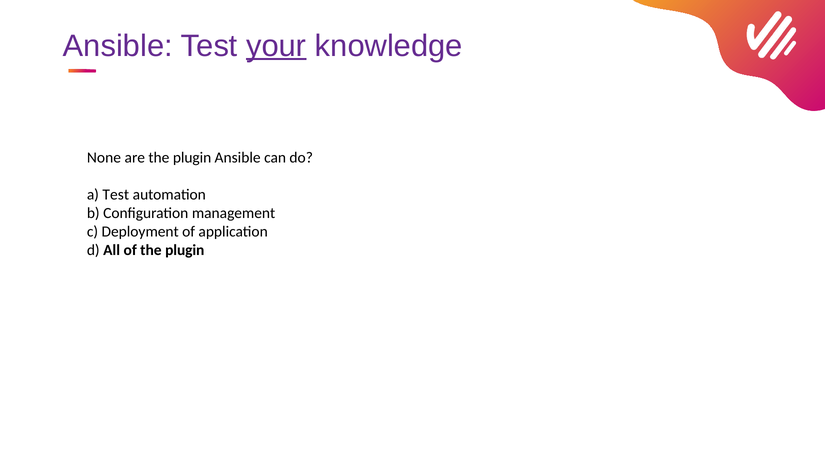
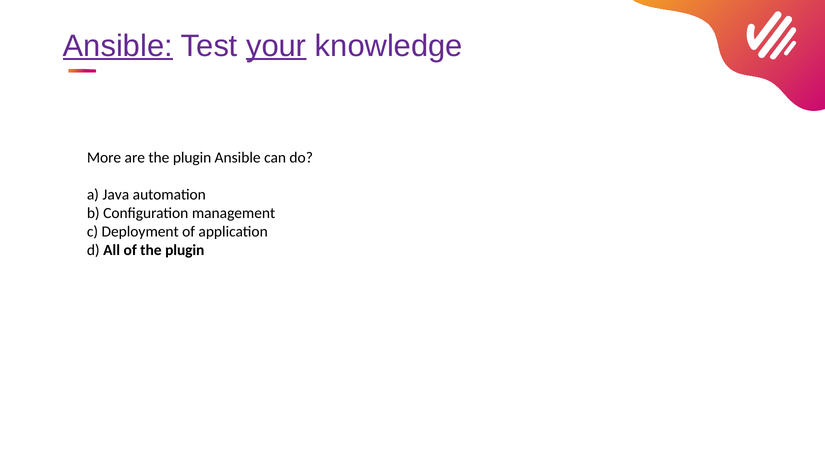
Ansible at (118, 46) underline: none -> present
None: None -> More
a Test: Test -> Java
